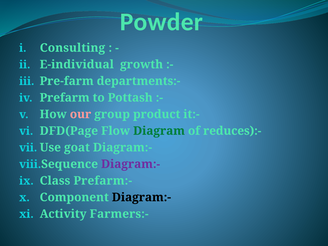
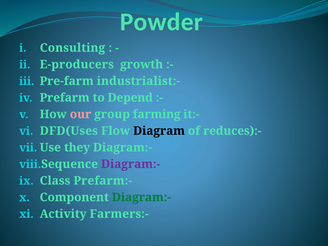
E-individual: E-individual -> E-producers
departments:-: departments:- -> industrialist:-
Pottash: Pottash -> Depend
product: product -> farming
DFD(Page: DFD(Page -> DFD(Uses
Diagram colour: green -> black
goat: goat -> they
Diagram:- at (141, 197) colour: black -> green
